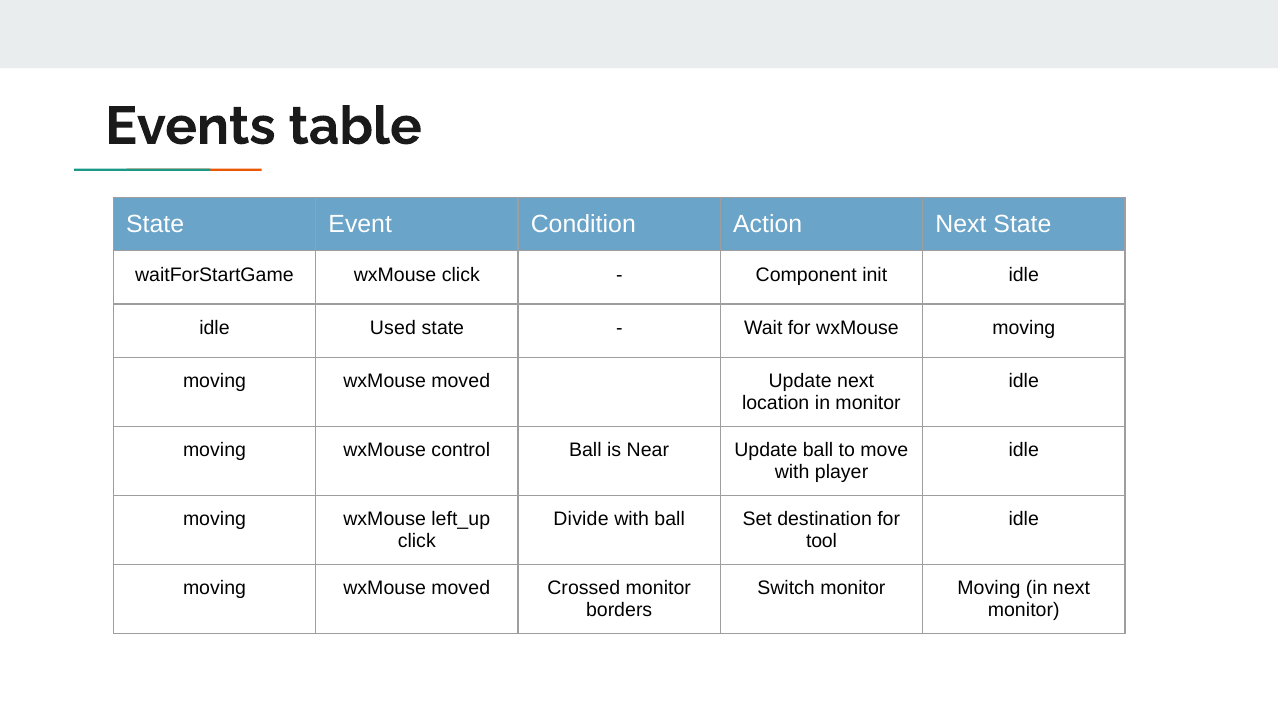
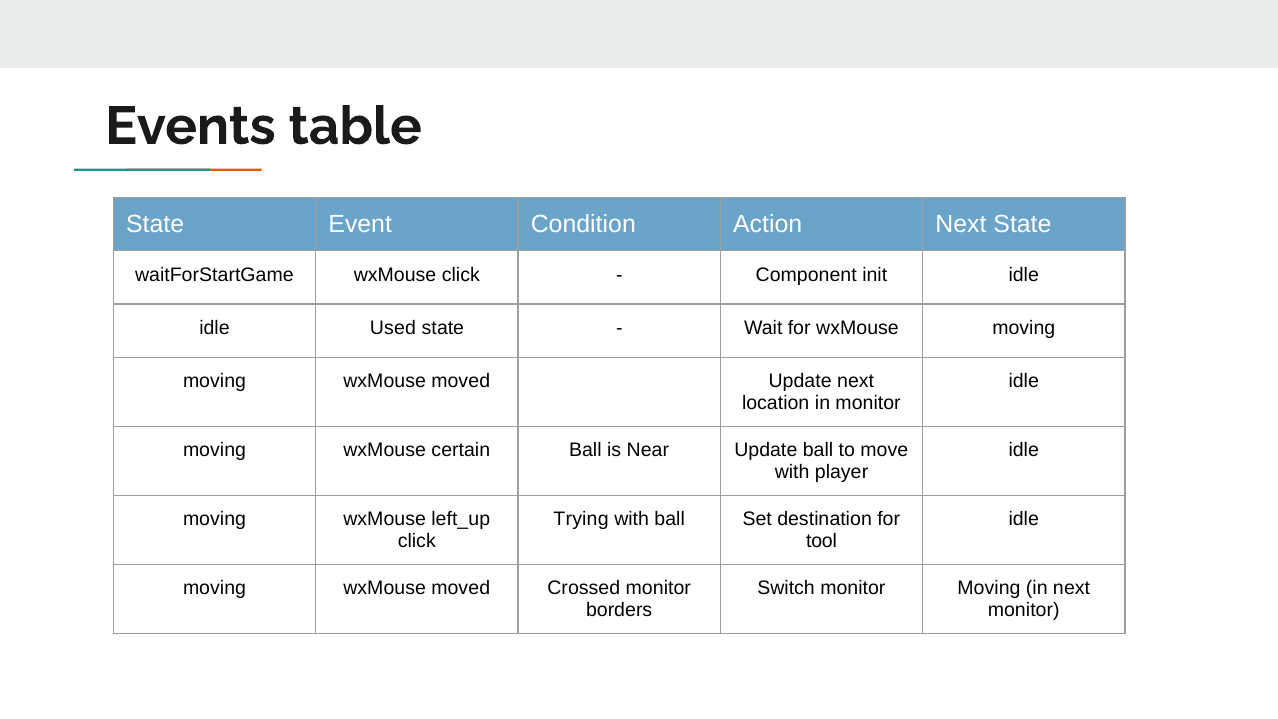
control: control -> certain
Divide: Divide -> Trying
